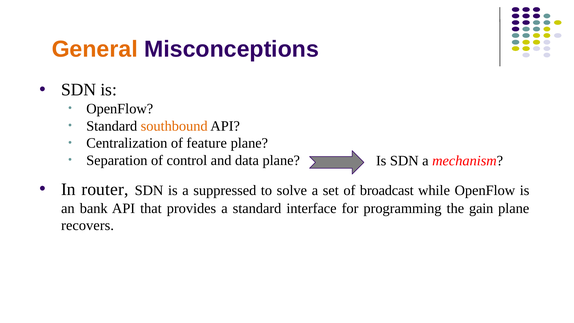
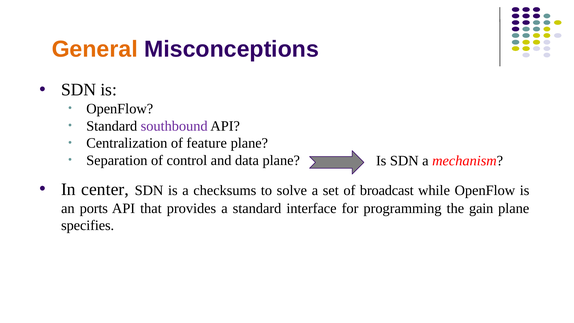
southbound colour: orange -> purple
router: router -> center
suppressed: suppressed -> checksums
bank: bank -> ports
recovers: recovers -> specifies
